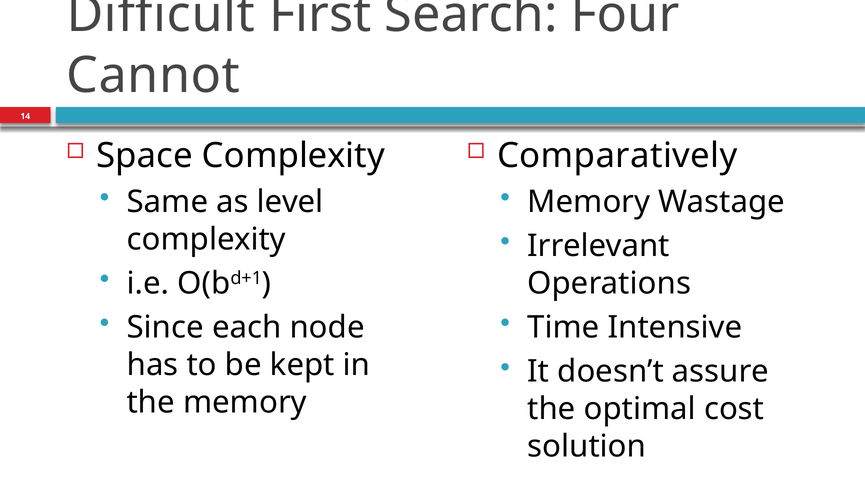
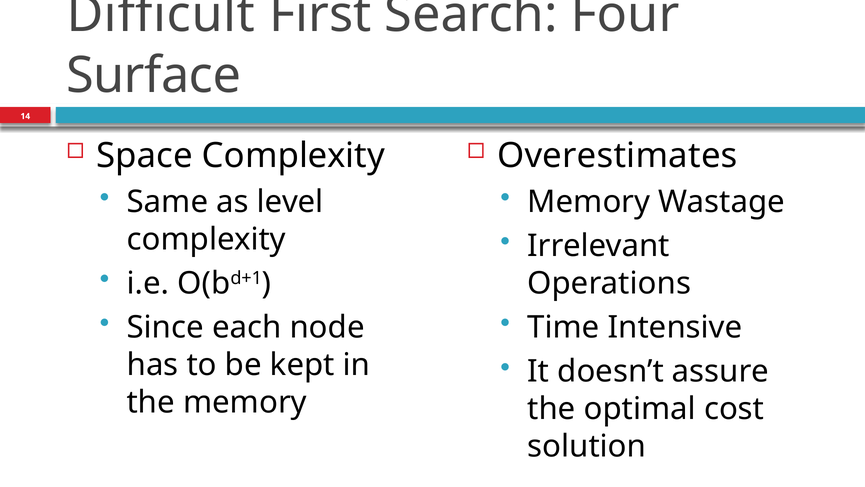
Cannot: Cannot -> Surface
Comparatively: Comparatively -> Overestimates
